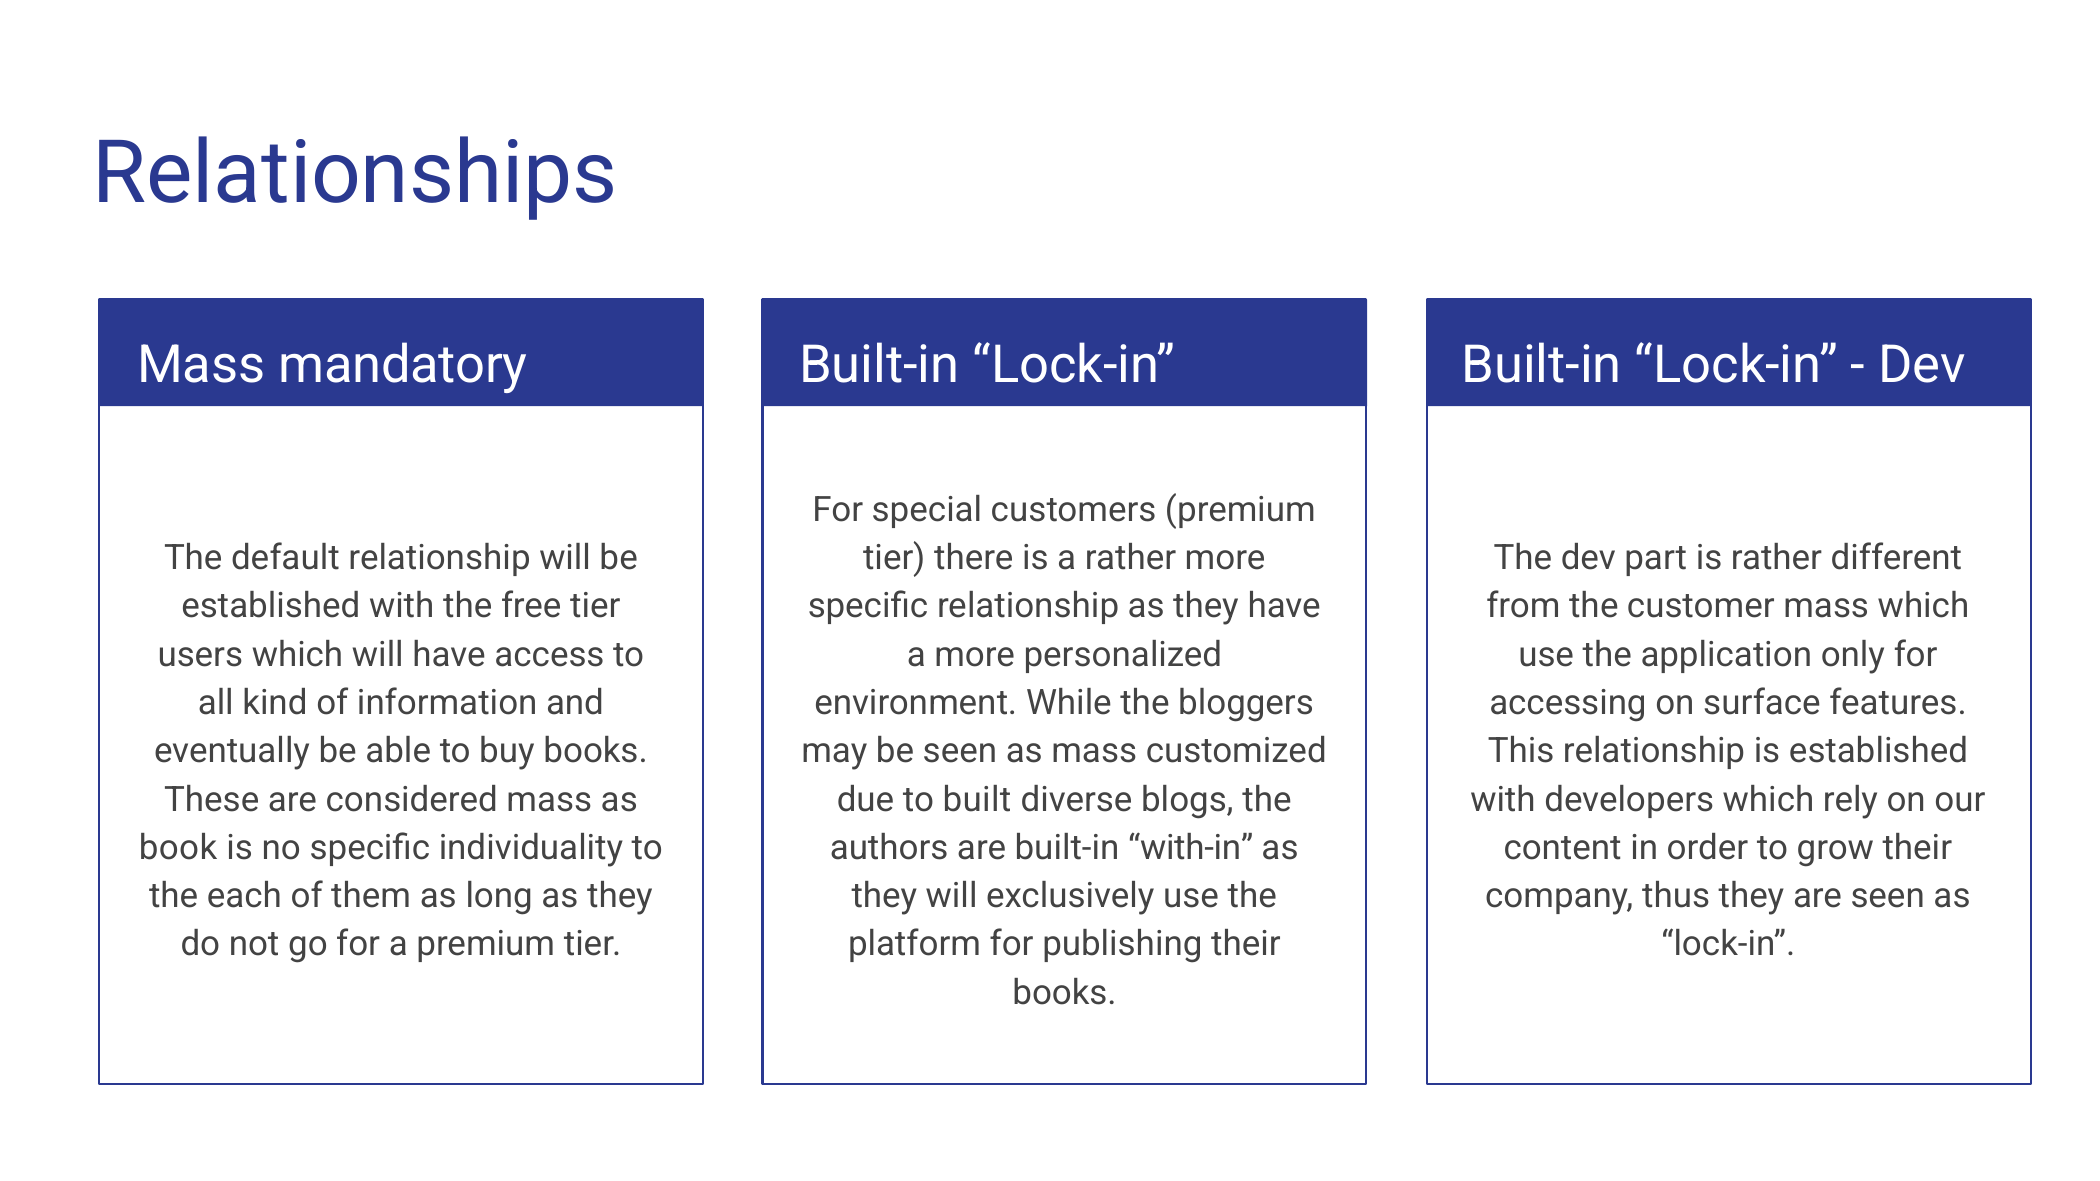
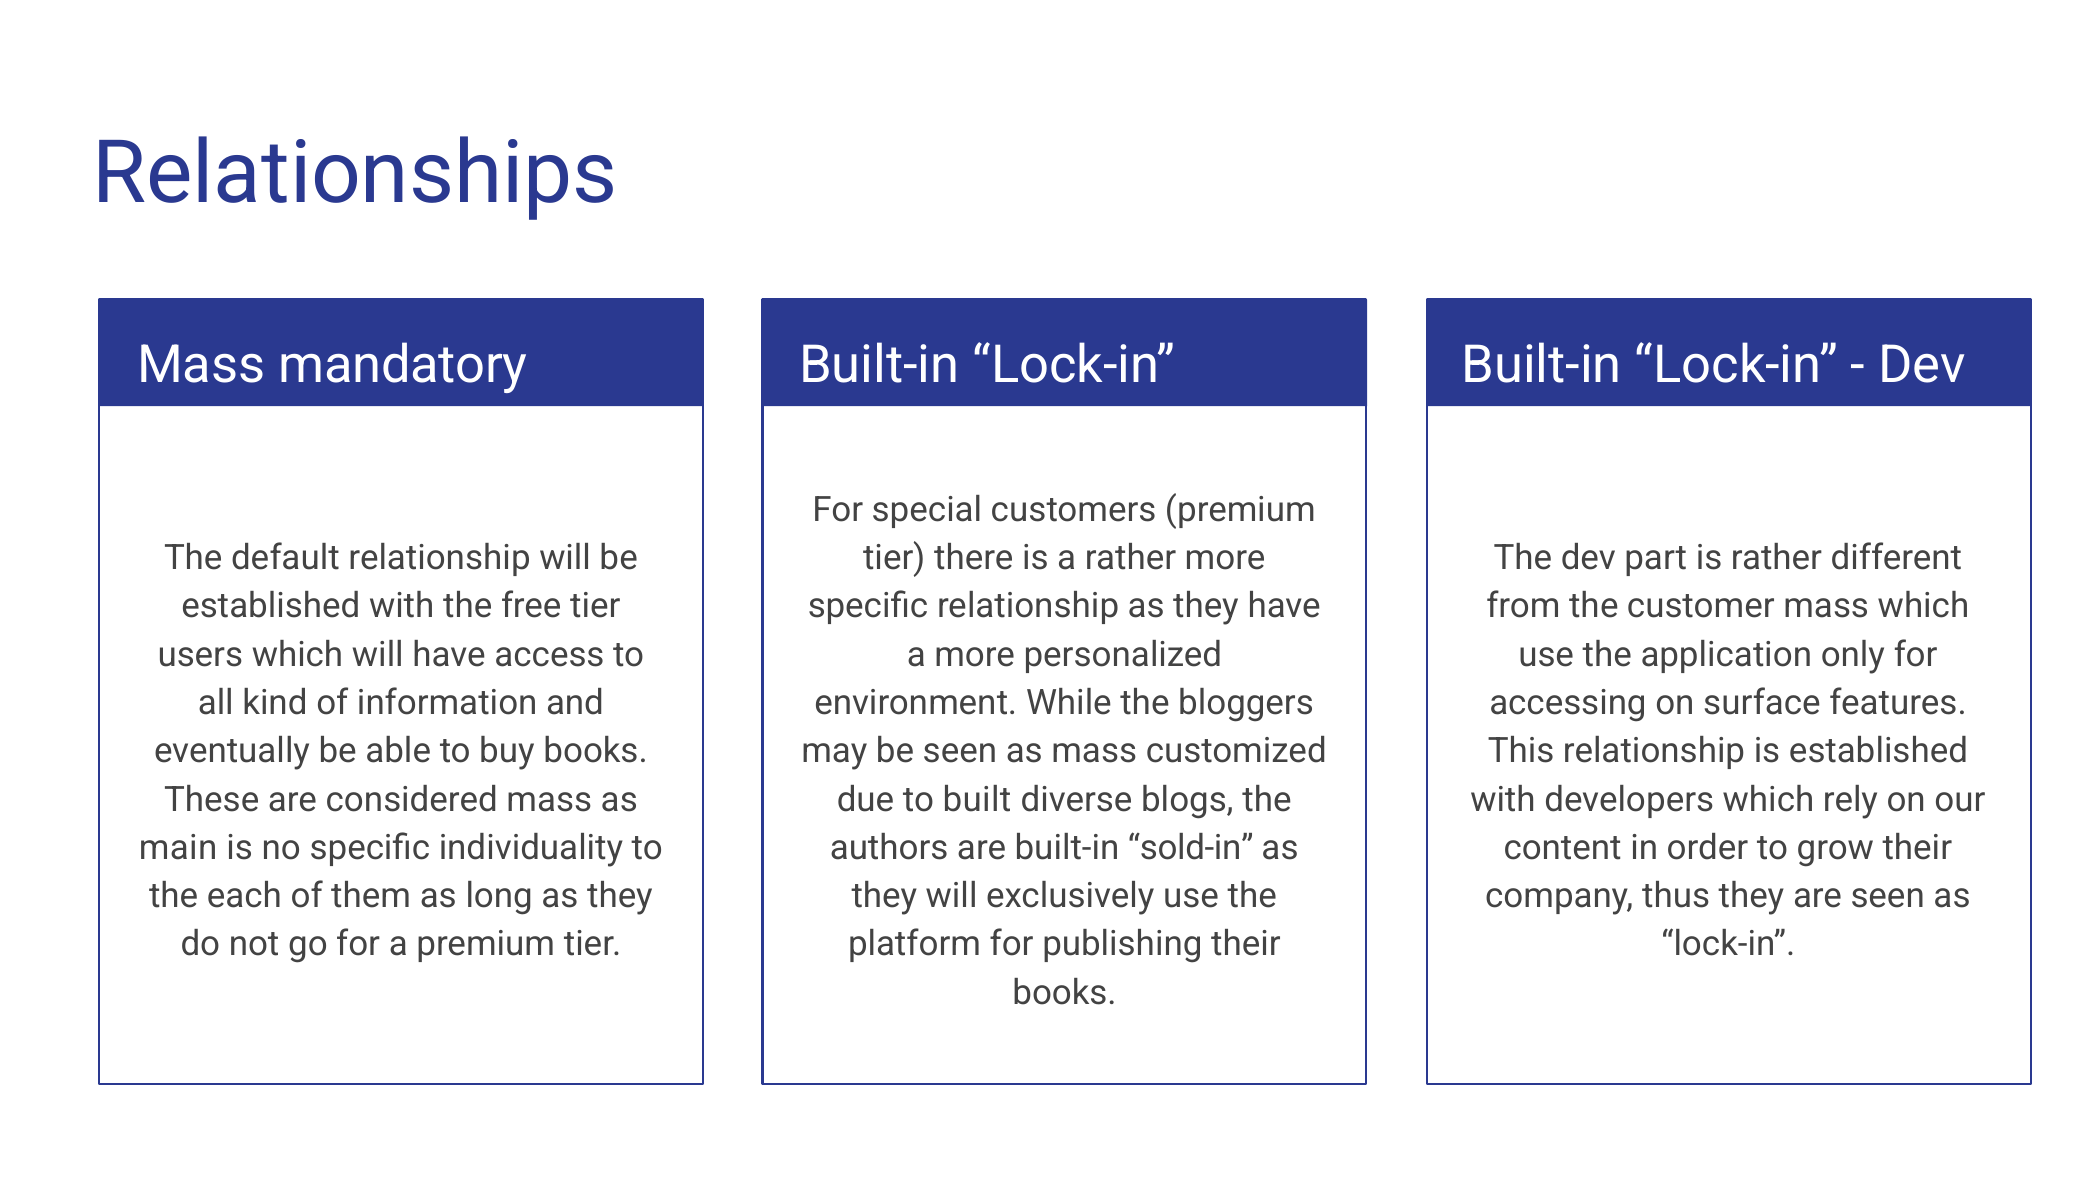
book: book -> main
with-in: with-in -> sold-in
